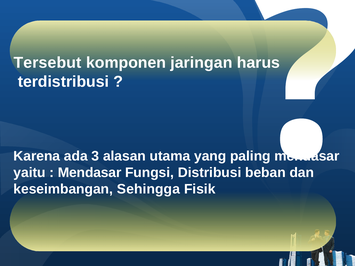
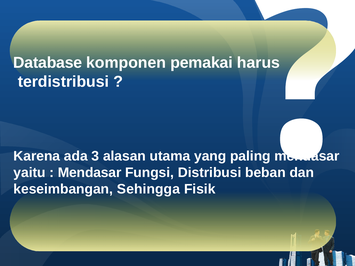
Tersebut: Tersebut -> Database
jaringan: jaringan -> pemakai
